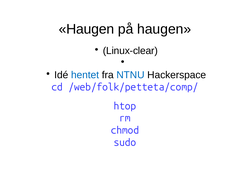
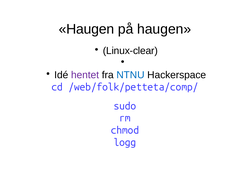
hentet colour: blue -> purple
htop: htop -> sudo
sudo: sudo -> logg
